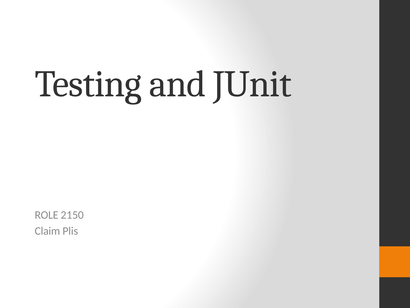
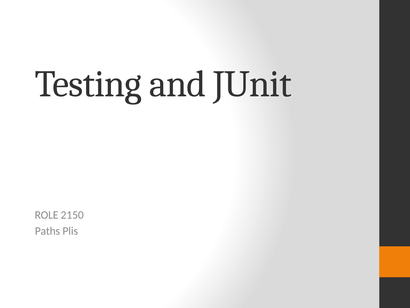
Claim: Claim -> Paths
